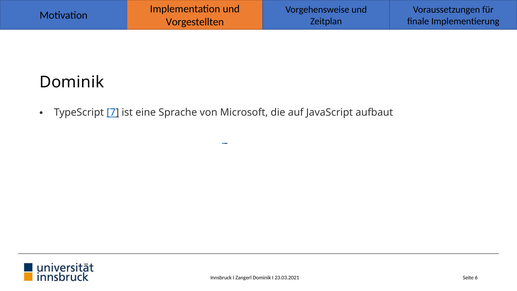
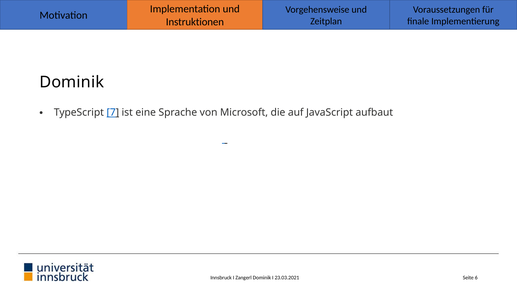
Vorgestellten: Vorgestellten -> Instruktionen
